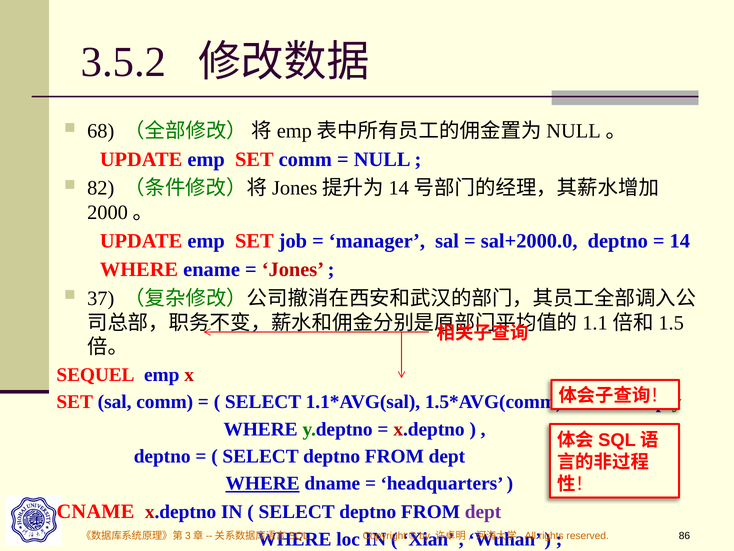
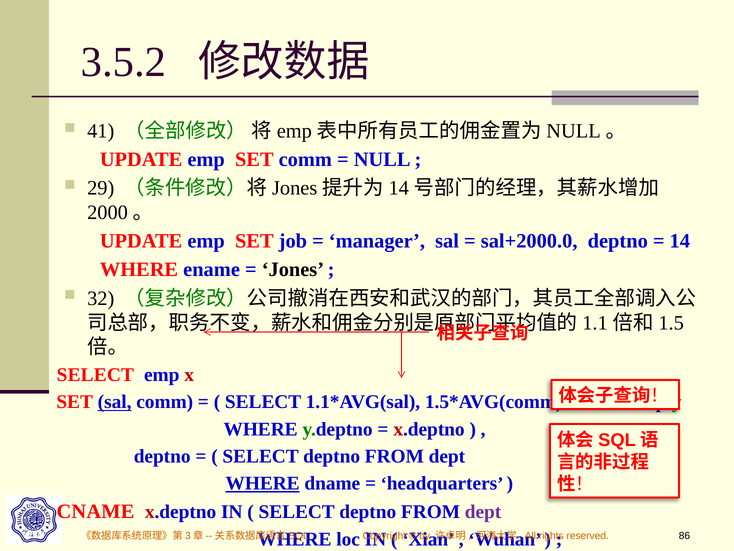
68: 68 -> 41
82: 82 -> 29
Jones colour: red -> black
37: 37 -> 32
SEQUEL at (95, 375): SEQUEL -> SELECT
sal at (115, 402) underline: none -> present
